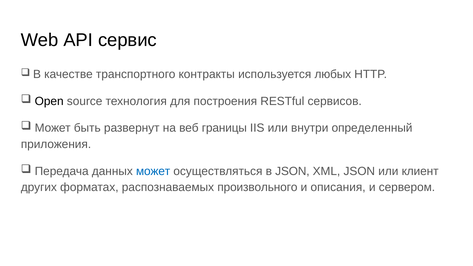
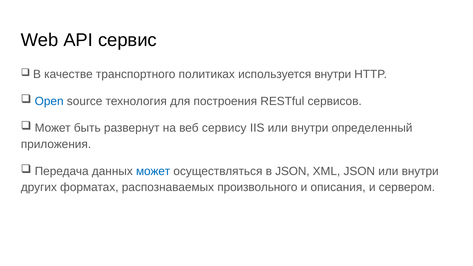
контракты: контракты -> политиках
используется любых: любых -> внутри
Open colour: black -> blue
границы: границы -> сервису
JSON или клиент: клиент -> внутри
